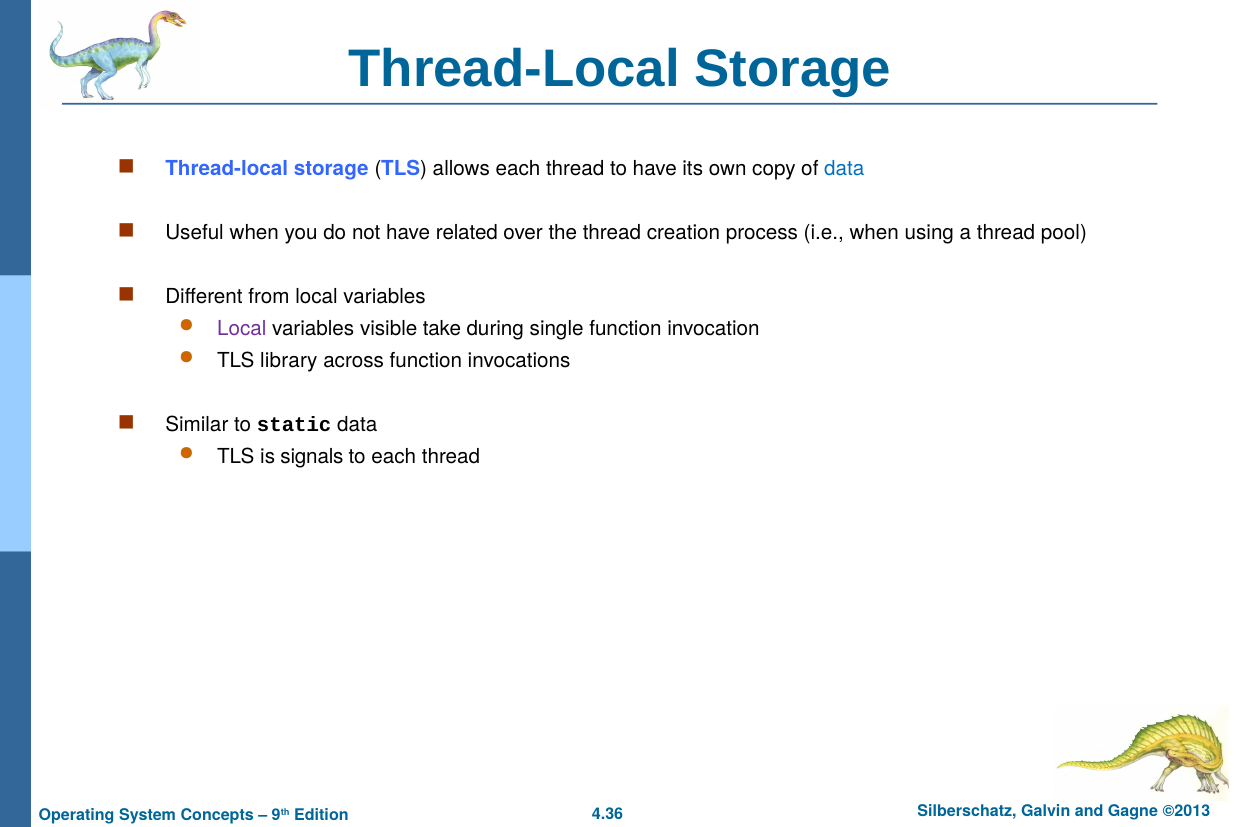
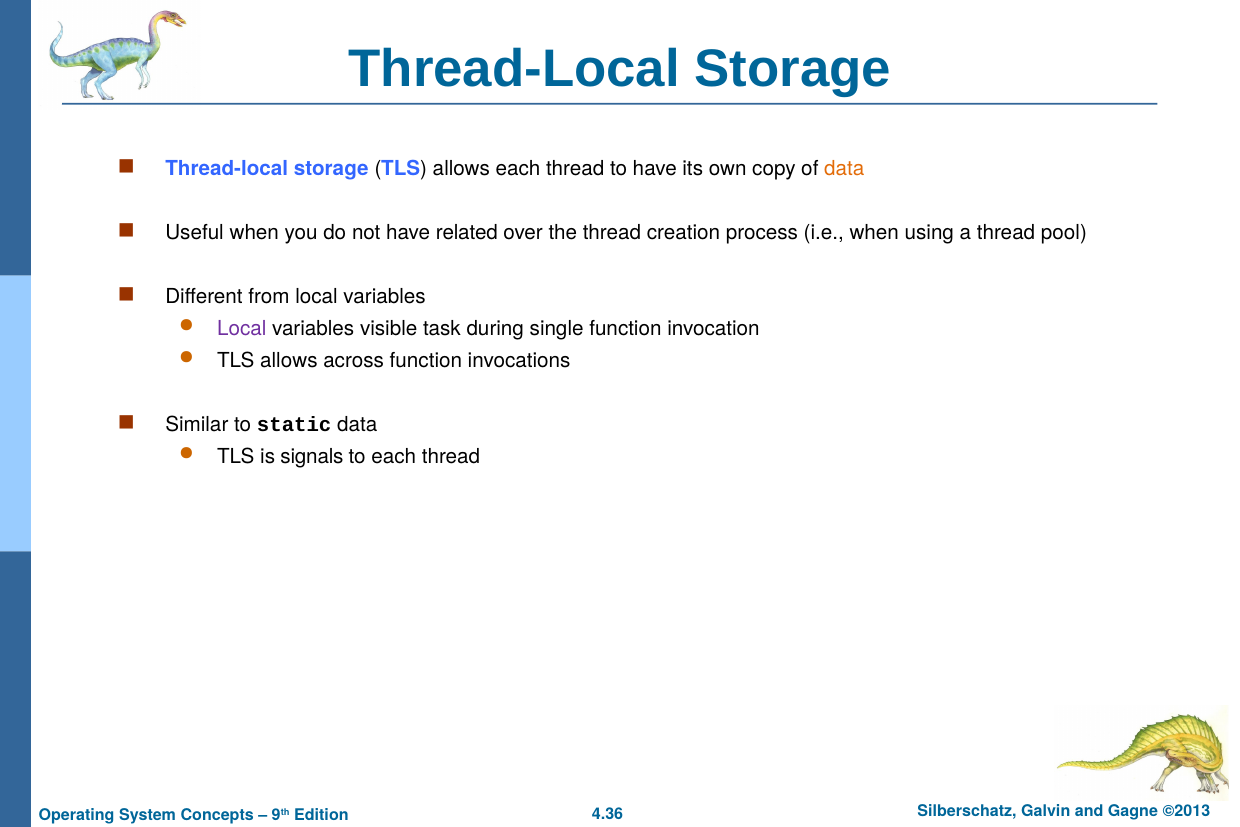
data at (844, 168) colour: blue -> orange
take: take -> task
library at (289, 361): library -> allows
